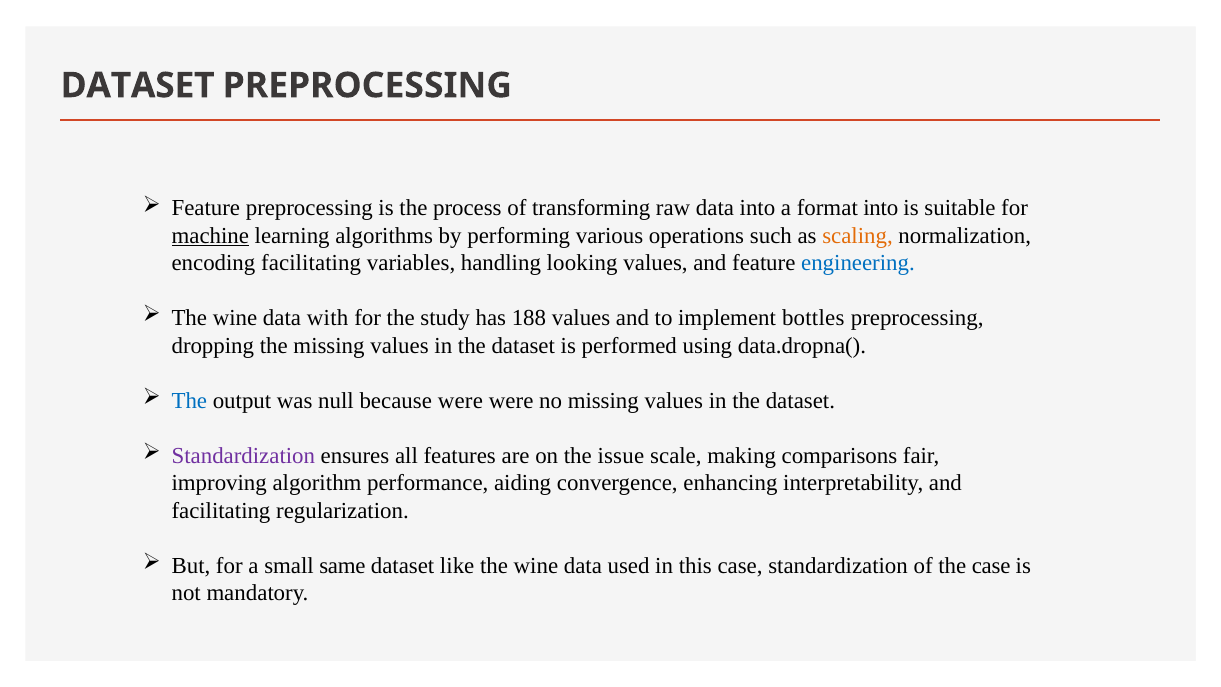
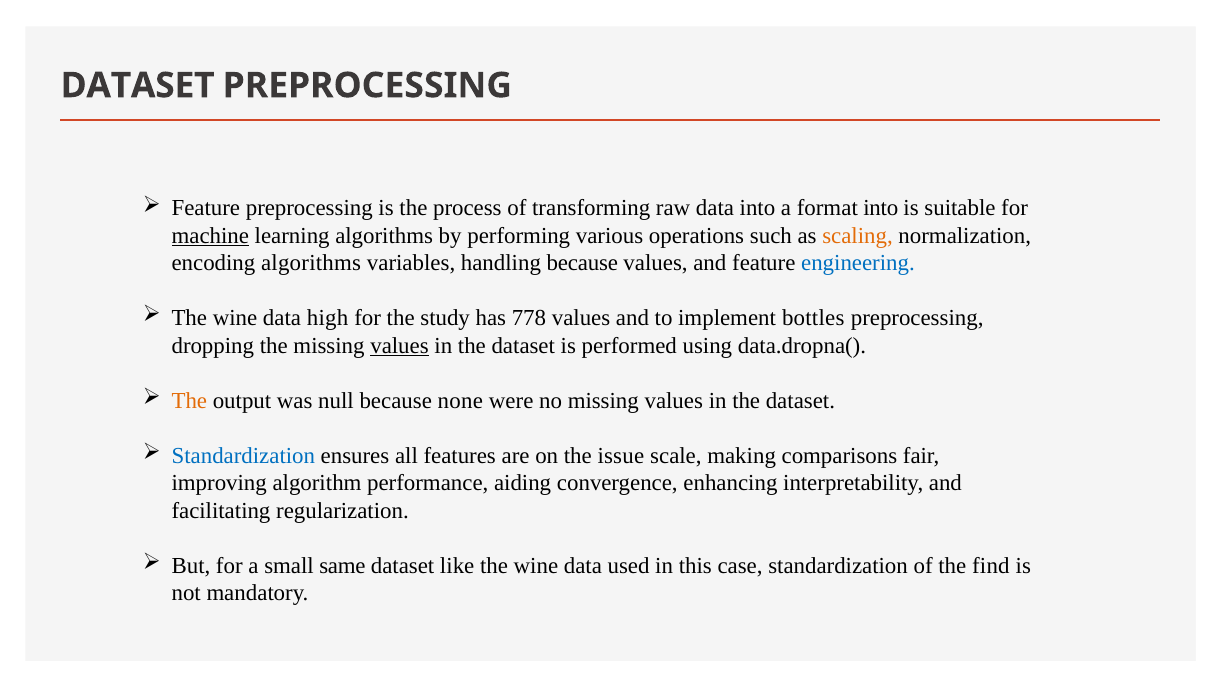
encoding facilitating: facilitating -> algorithms
handling looking: looking -> because
with: with -> high
188: 188 -> 778
values at (400, 346) underline: none -> present
The at (189, 400) colour: blue -> orange
because were: were -> none
Standardization at (243, 455) colour: purple -> blue
the case: case -> find
